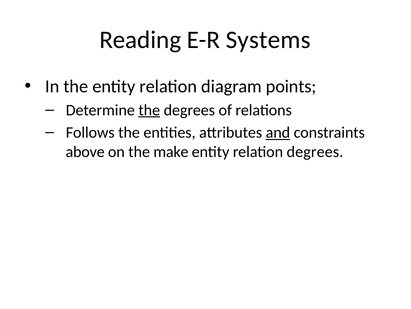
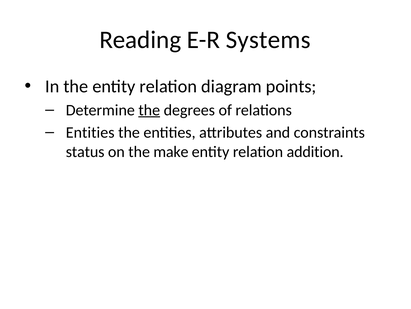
Follows at (90, 132): Follows -> Entities
and underline: present -> none
above: above -> status
relation degrees: degrees -> addition
